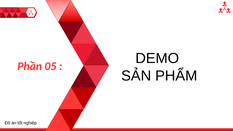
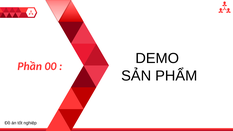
05: 05 -> 00
